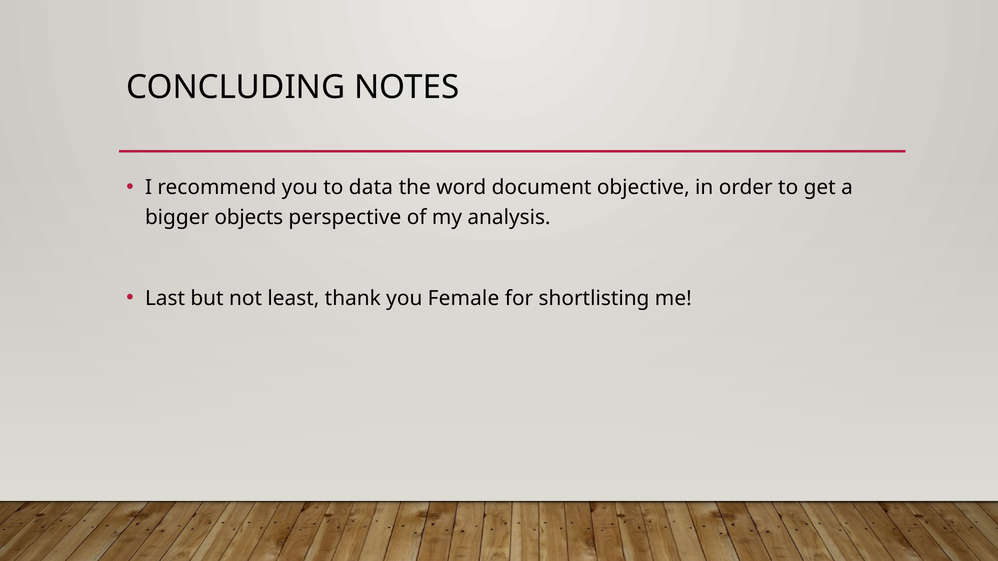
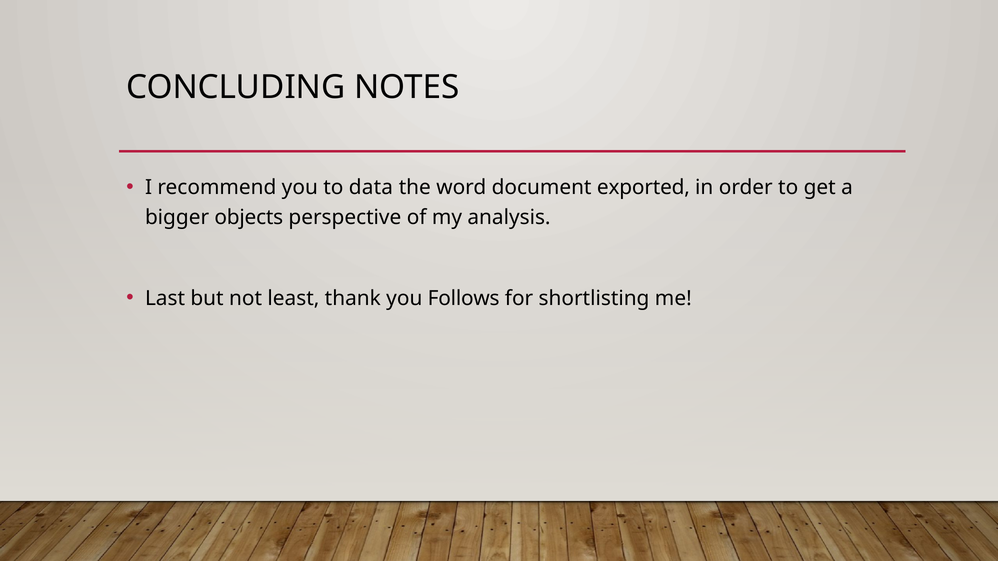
objective: objective -> exported
Female: Female -> Follows
